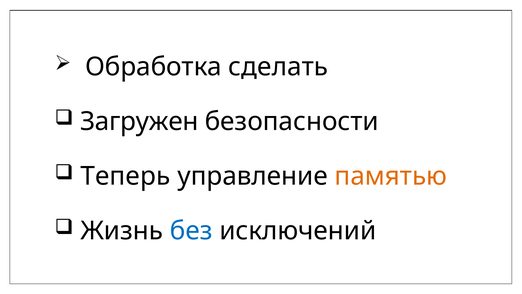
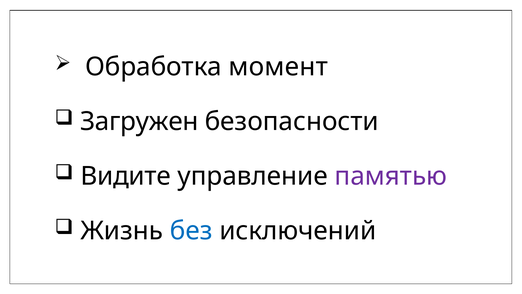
сделать: сделать -> момент
Теперь: Теперь -> Видите
памятью colour: orange -> purple
